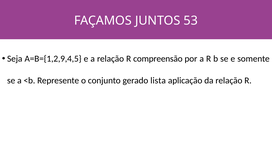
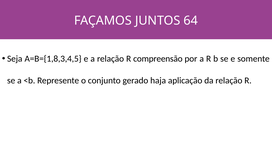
53: 53 -> 64
A=B={1,2,9,4,5: A=B={1,2,9,4,5 -> A=B={1,8,3,4,5
lista: lista -> haja
